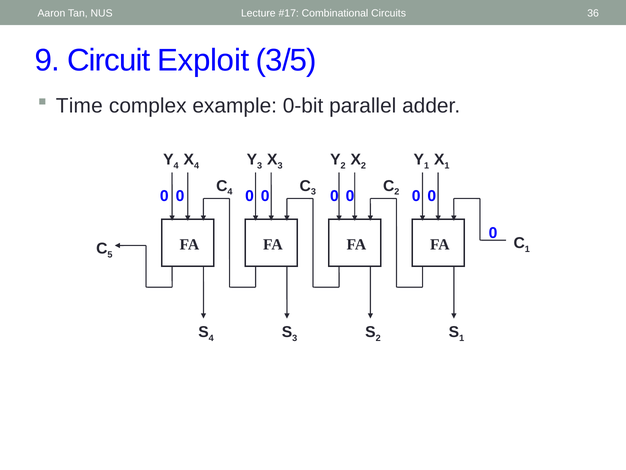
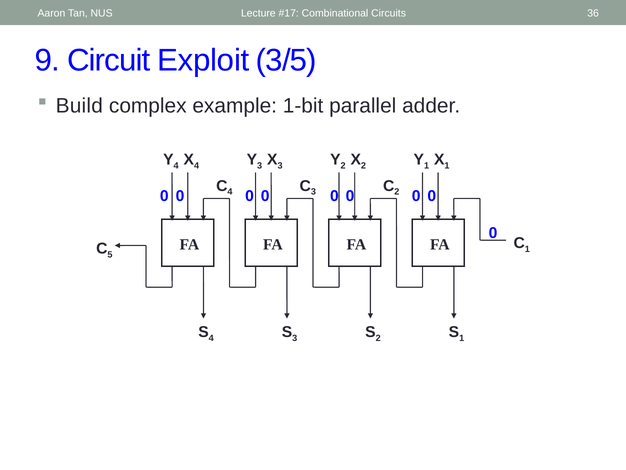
Time: Time -> Build
0-bit: 0-bit -> 1-bit
